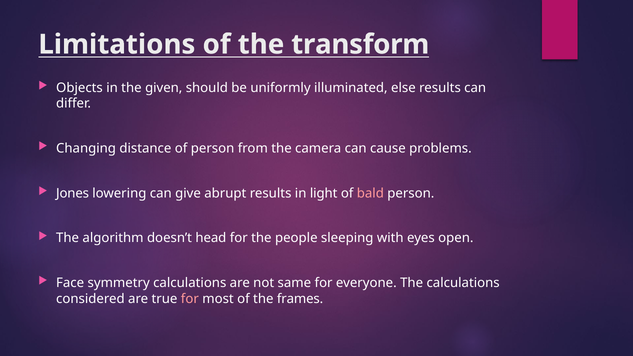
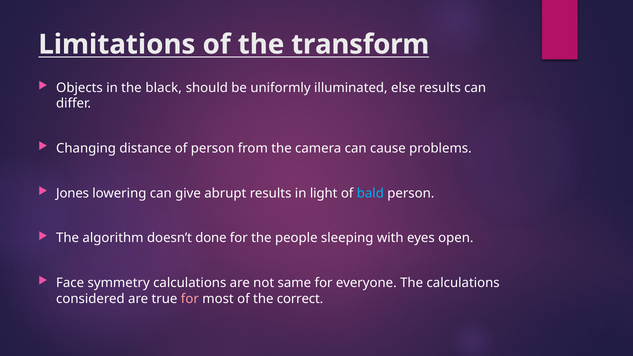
given: given -> black
bald colour: pink -> light blue
head: head -> done
frames: frames -> correct
